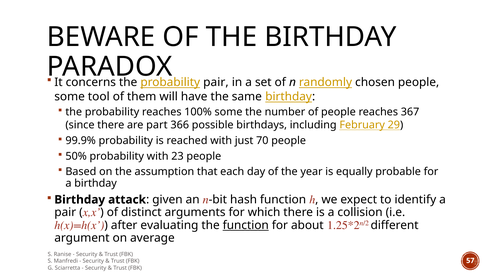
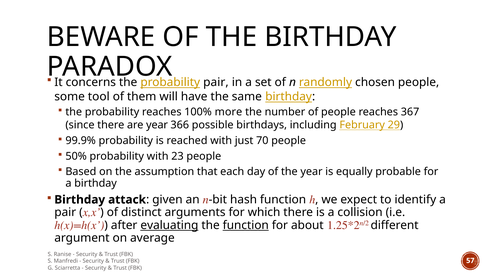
100% some: some -> more
are part: part -> year
evaluating underline: none -> present
